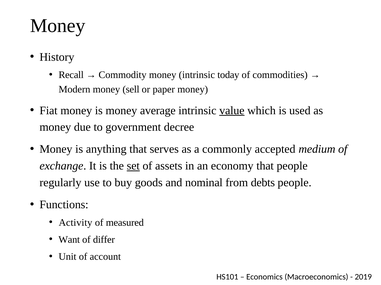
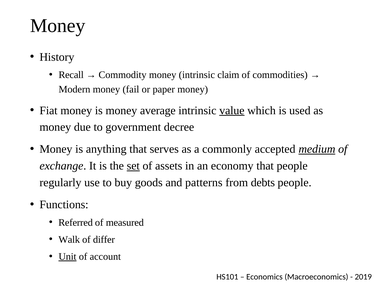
today: today -> claim
sell: sell -> fail
medium underline: none -> present
nominal: nominal -> patterns
Activity: Activity -> Referred
Want: Want -> Walk
Unit underline: none -> present
